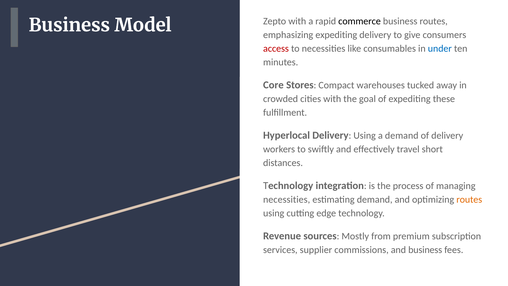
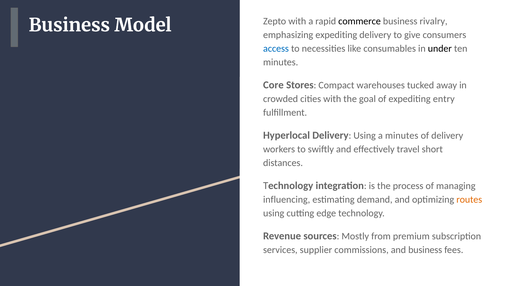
business routes: routes -> rivalry
access colour: red -> blue
under colour: blue -> black
these: these -> entry
a demand: demand -> minutes
necessities at (287, 199): necessities -> influencing
